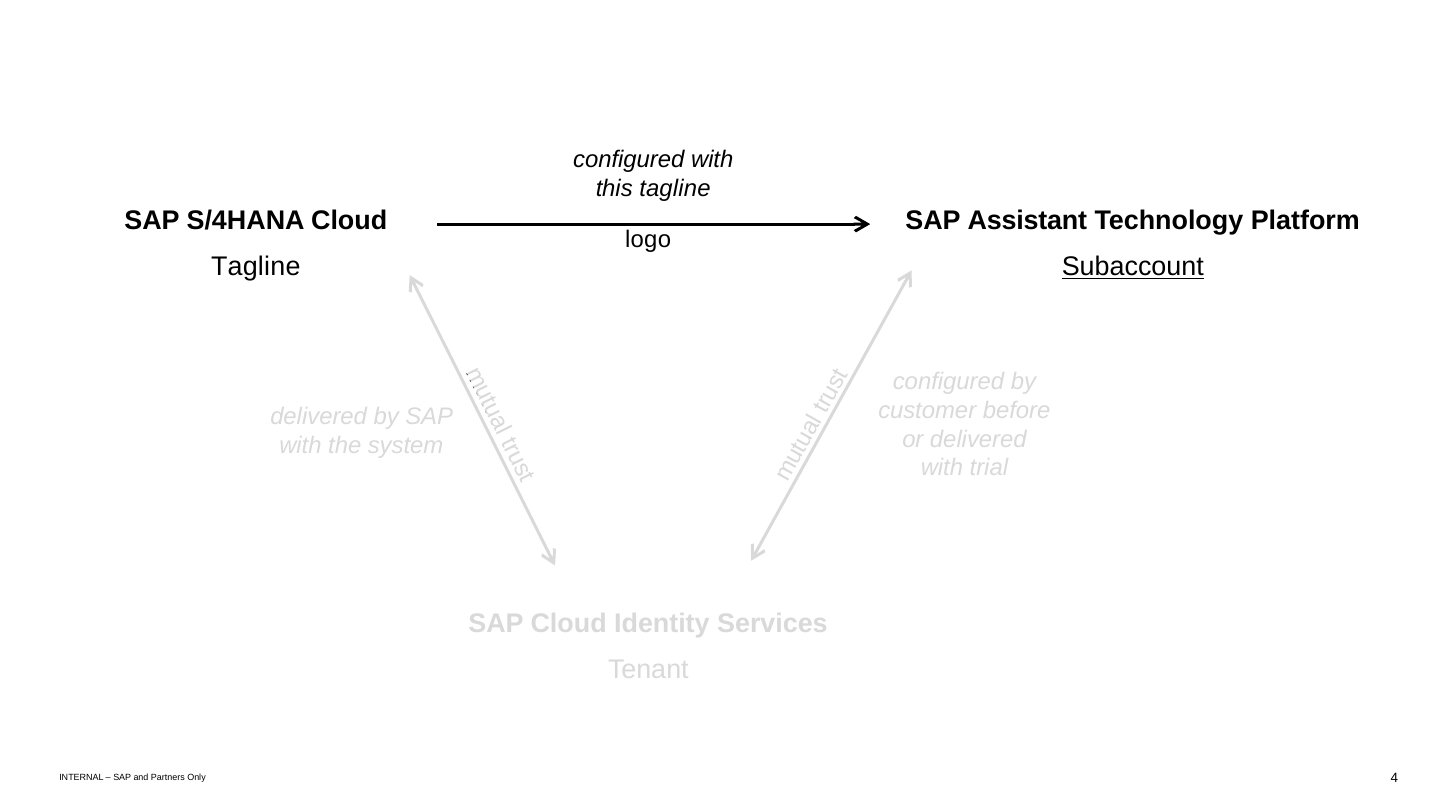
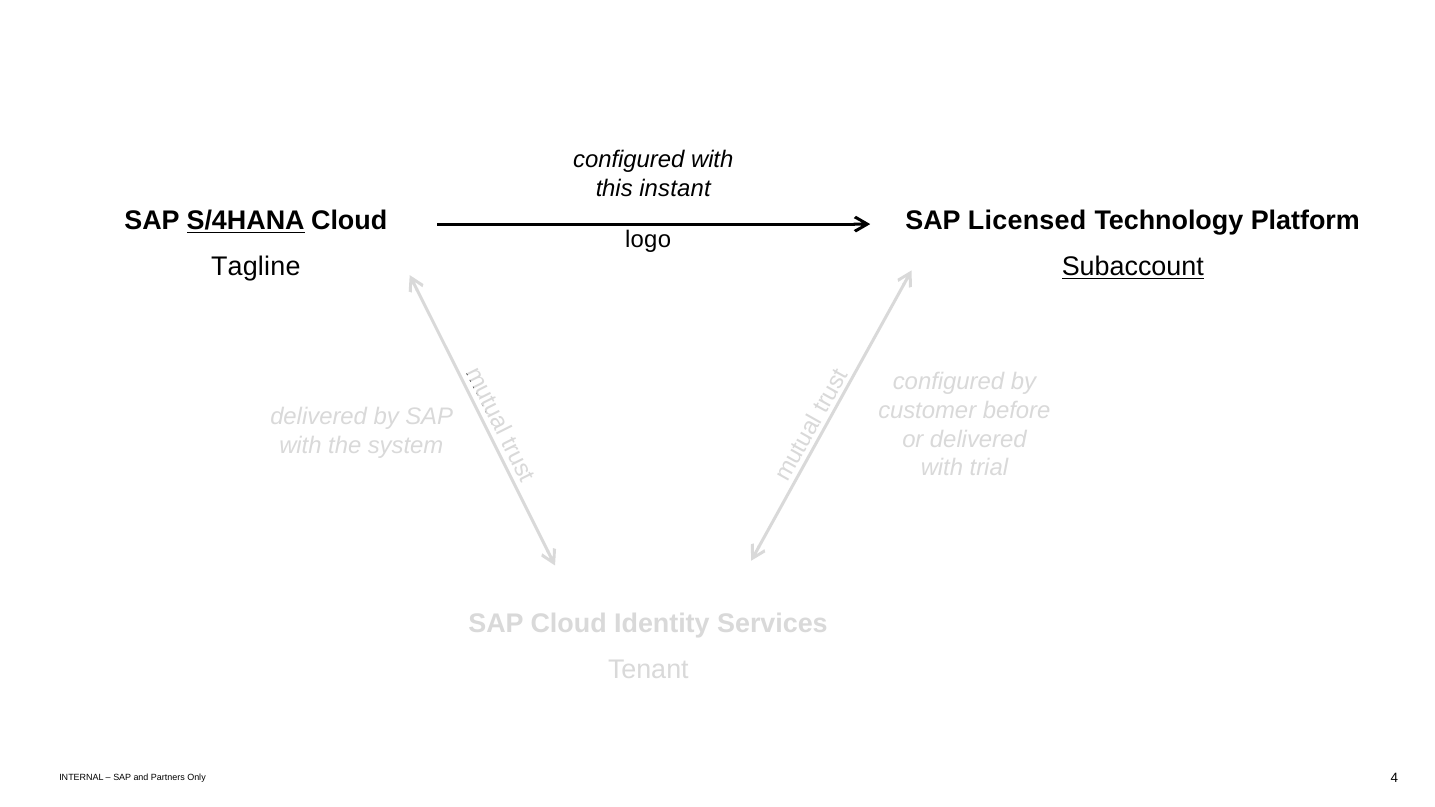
this tagline: tagline -> instant
S/4HANA underline: none -> present
Assistant: Assistant -> Licensed
